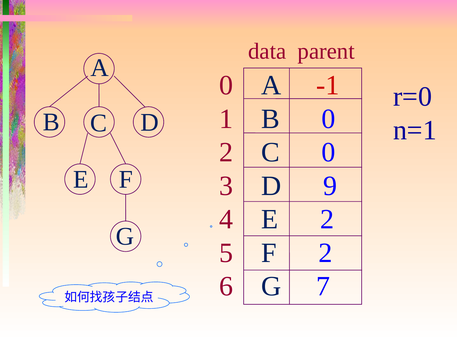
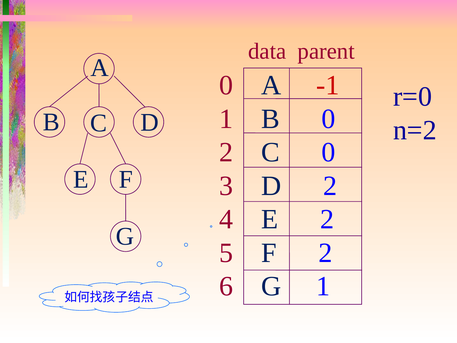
n=1: n=1 -> n=2
D 9: 9 -> 2
G 7: 7 -> 1
